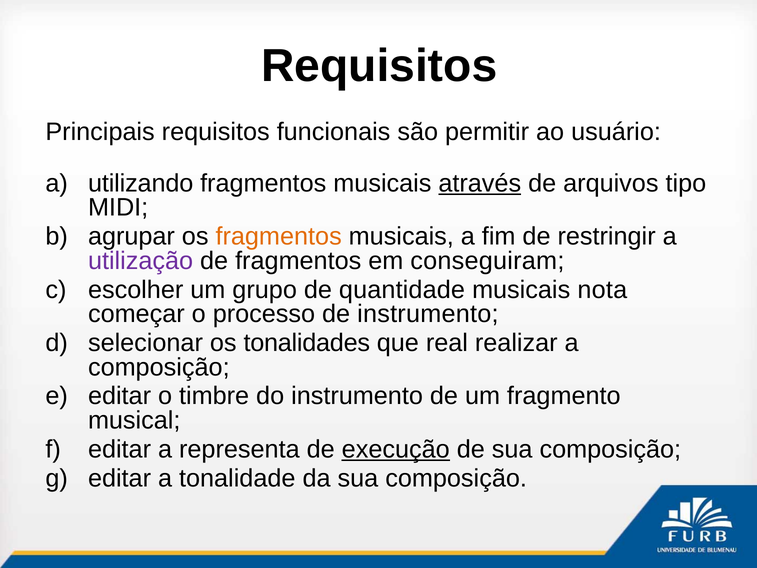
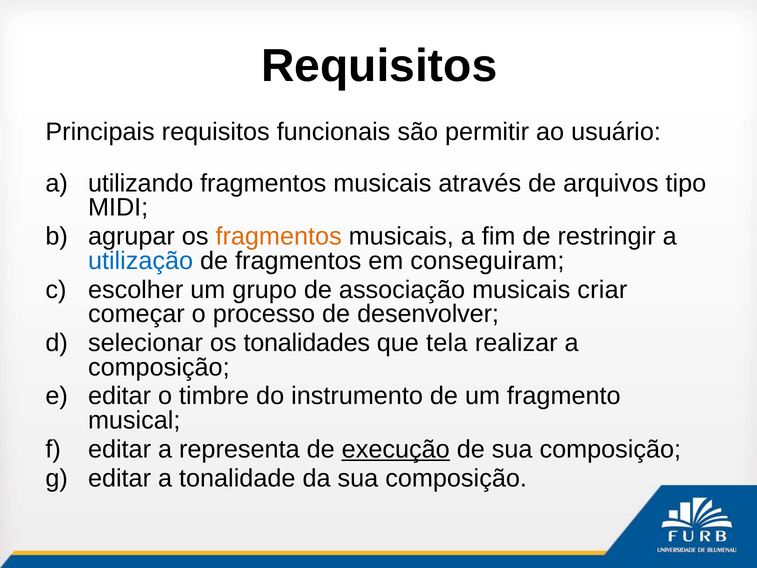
através underline: present -> none
utilização colour: purple -> blue
quantidade: quantidade -> associação
nota: nota -> criar
de instrumento: instrumento -> desenvolver
real: real -> tela
